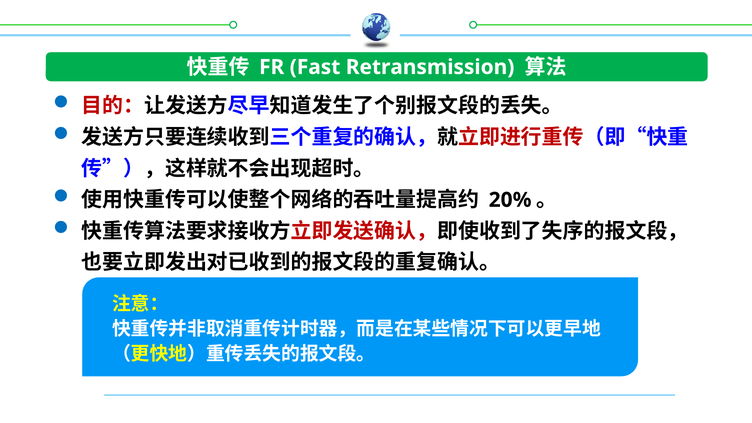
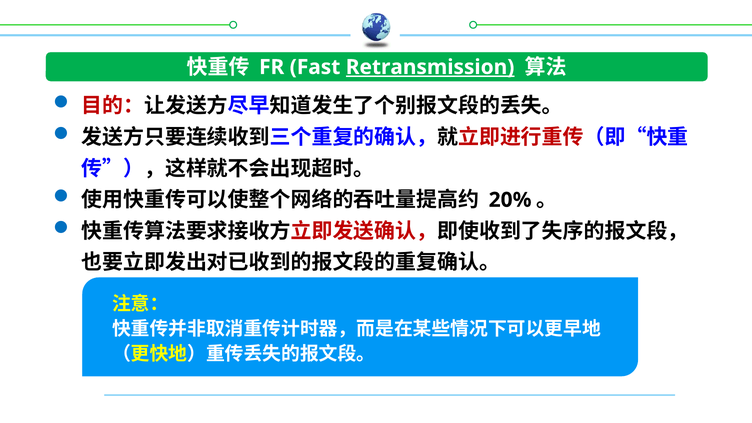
Retransmission underline: none -> present
